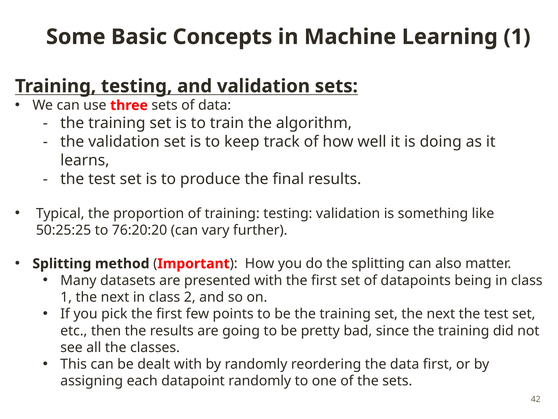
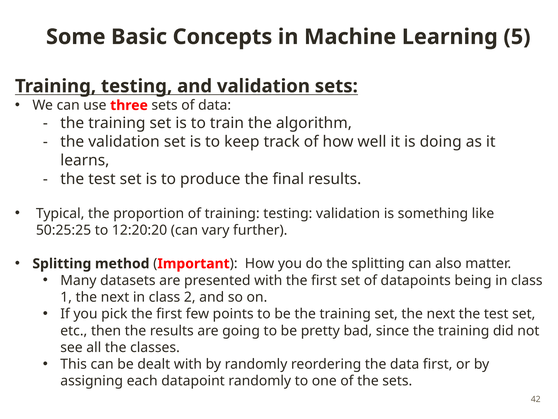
Learning 1: 1 -> 5
76:20:20: 76:20:20 -> 12:20:20
